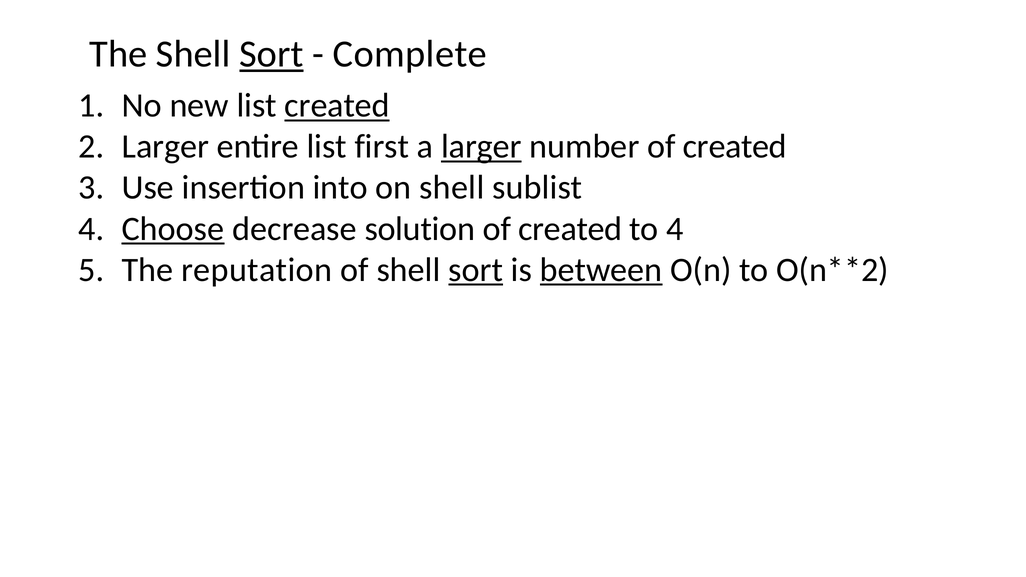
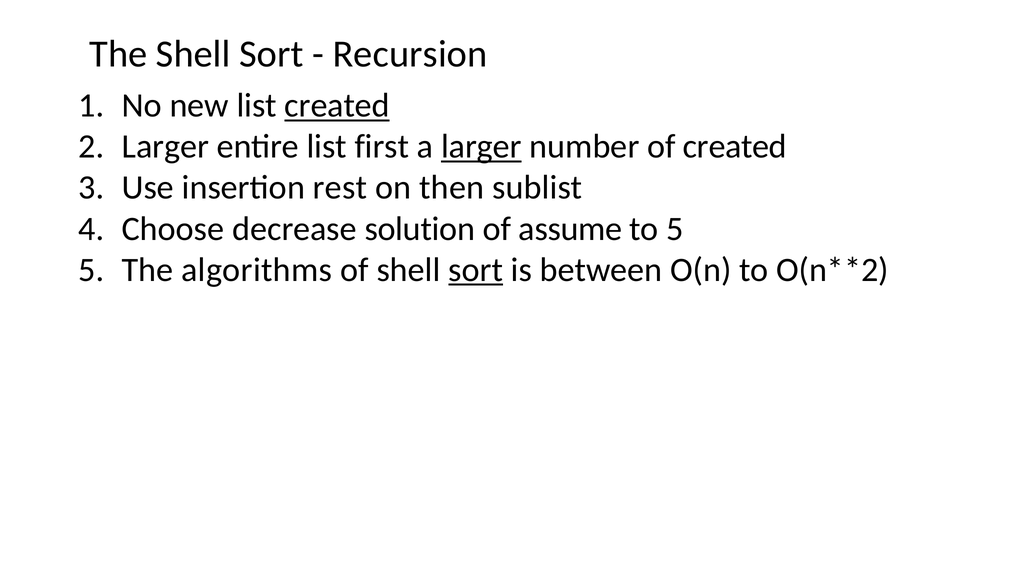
Sort at (271, 54) underline: present -> none
Complete: Complete -> Recursion
into: into -> rest
on shell: shell -> then
Choose underline: present -> none
created at (570, 229): created -> assume
to 4: 4 -> 5
reputation: reputation -> algorithms
between underline: present -> none
